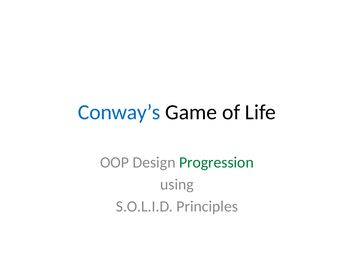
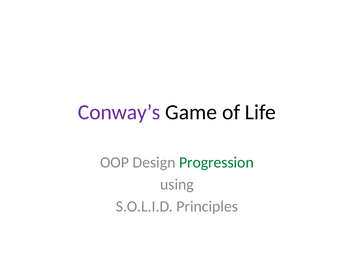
Conway’s colour: blue -> purple
